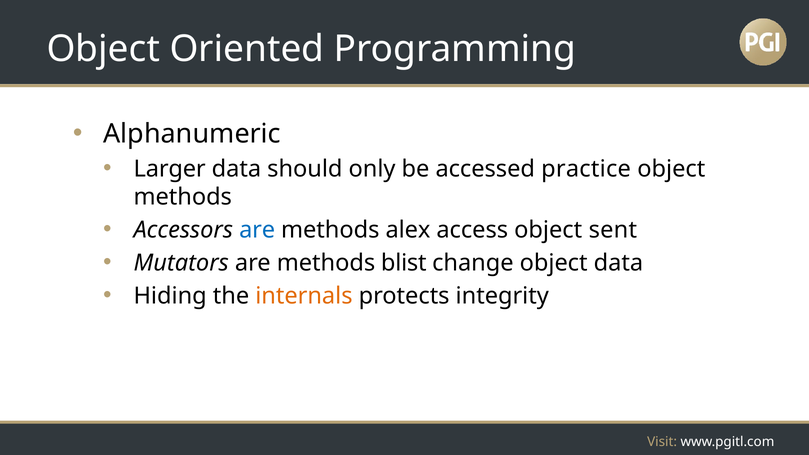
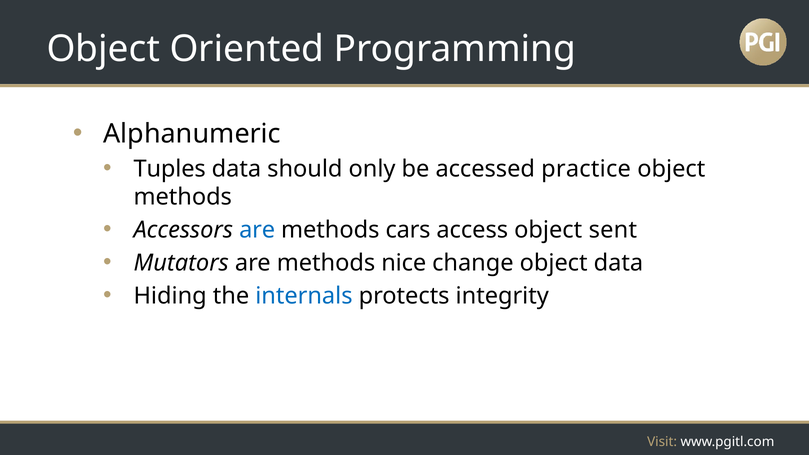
Larger: Larger -> Tuples
alex: alex -> cars
blist: blist -> nice
internals colour: orange -> blue
